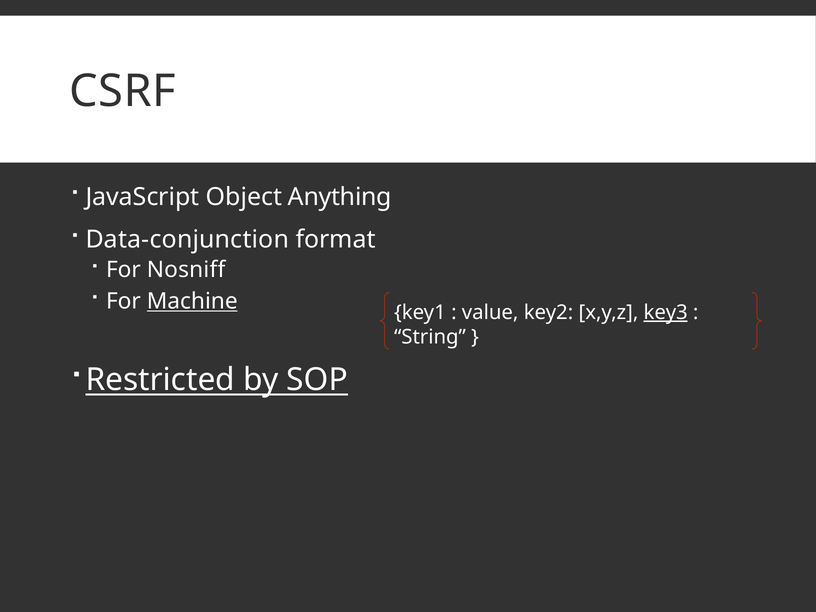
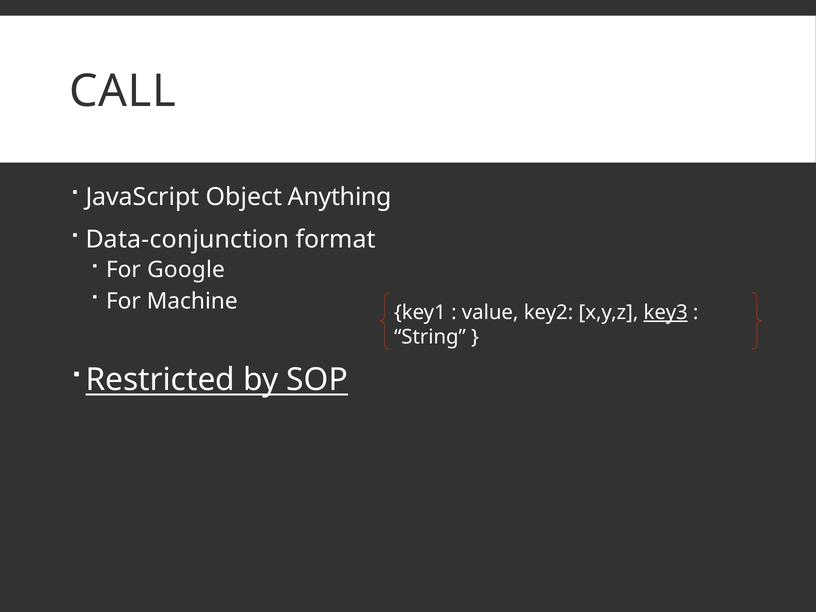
CSRF: CSRF -> CALL
Nosniff: Nosniff -> Google
Machine underline: present -> none
